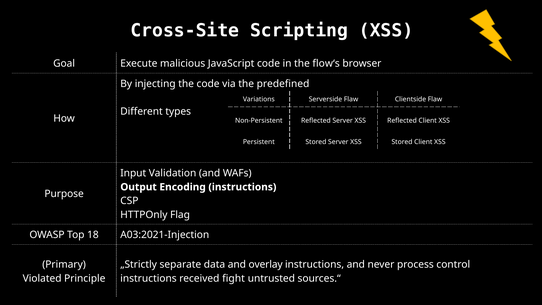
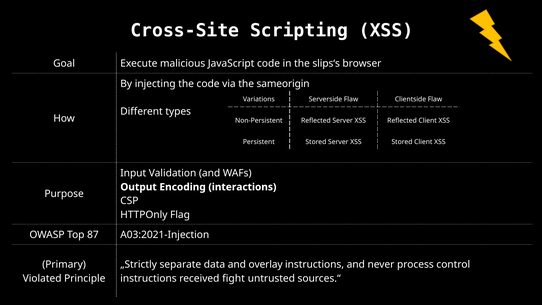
flow‘s: flow‘s -> slips‘s
predefined: predefined -> sameorigin
Encoding instructions: instructions -> interactions
18: 18 -> 87
